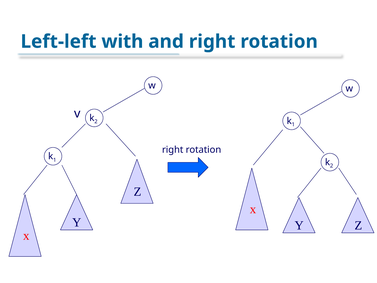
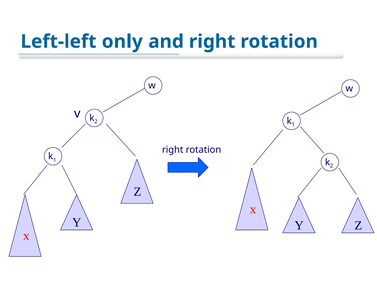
with: with -> only
